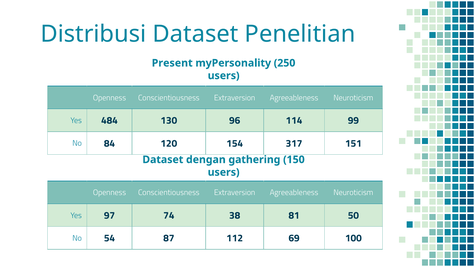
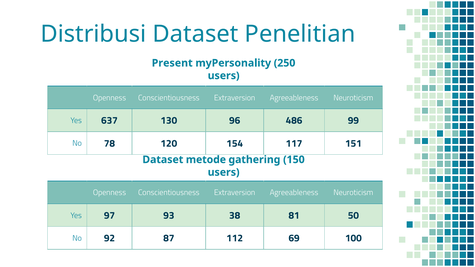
484: 484 -> 637
114: 114 -> 486
84: 84 -> 78
317: 317 -> 117
dengan: dengan -> metode
74: 74 -> 93
54: 54 -> 92
